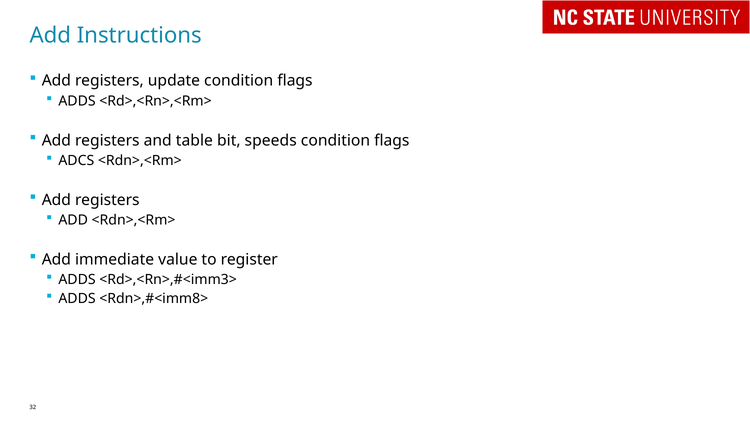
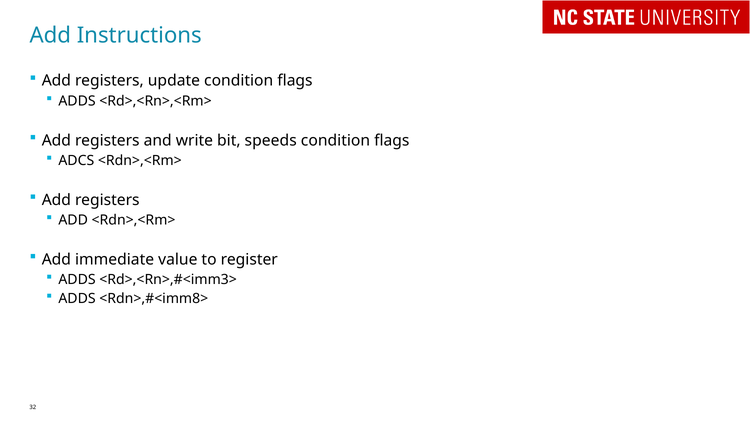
table: table -> write
